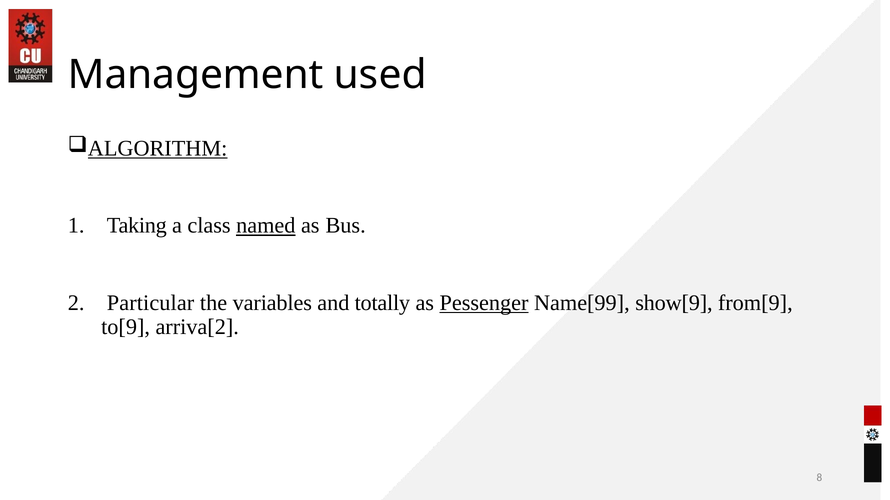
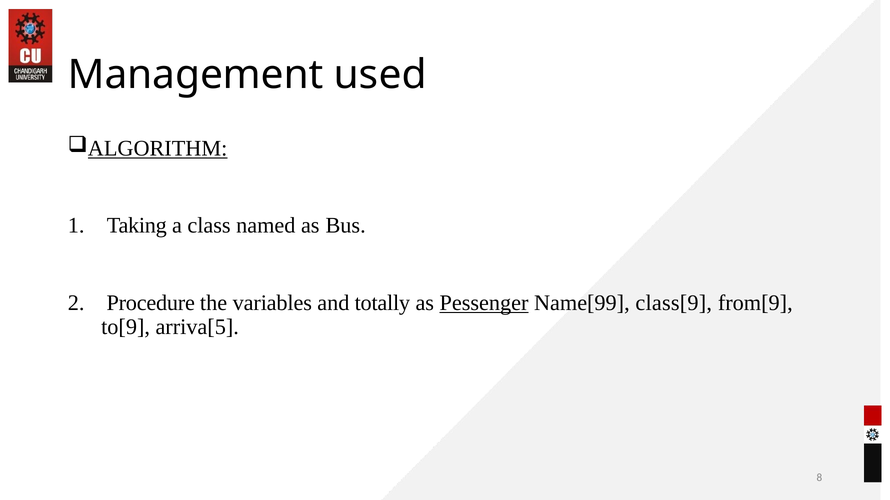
named underline: present -> none
Particular: Particular -> Procedure
show[9: show[9 -> class[9
arriva[2: arriva[2 -> arriva[5
